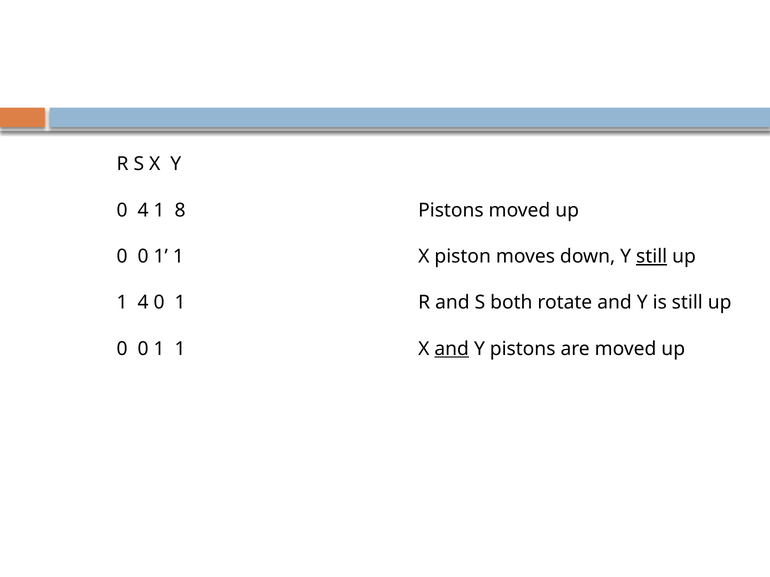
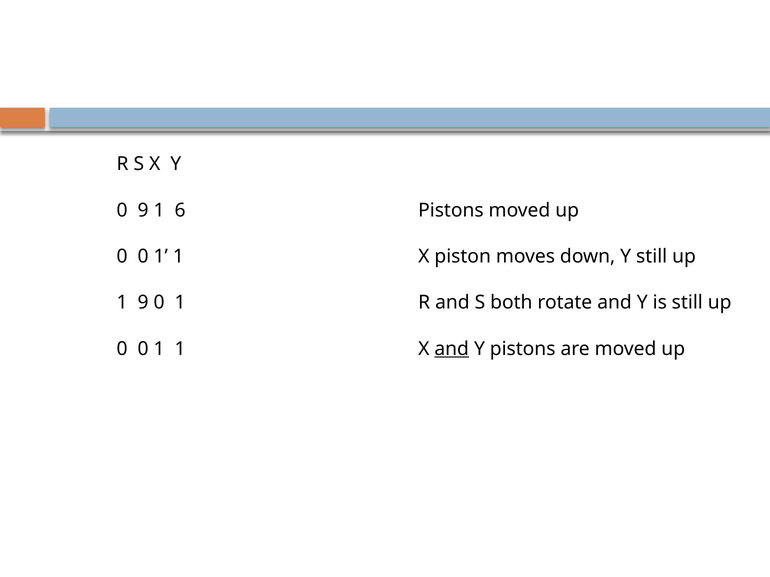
0 4: 4 -> 9
8: 8 -> 6
still at (652, 257) underline: present -> none
1 4: 4 -> 9
